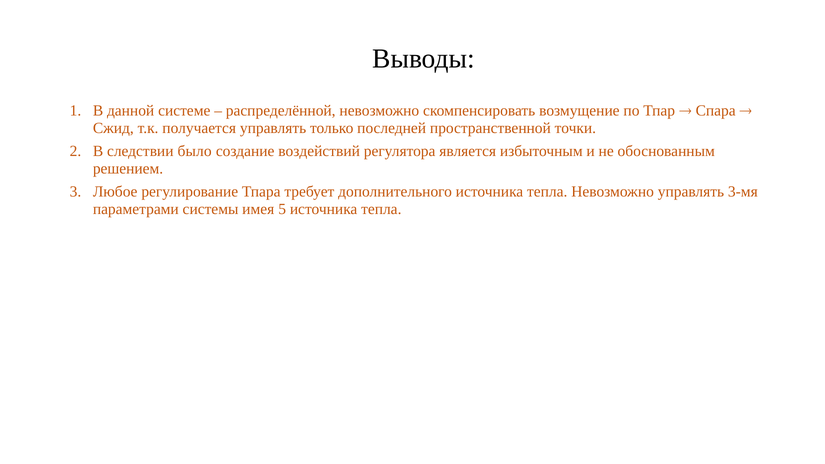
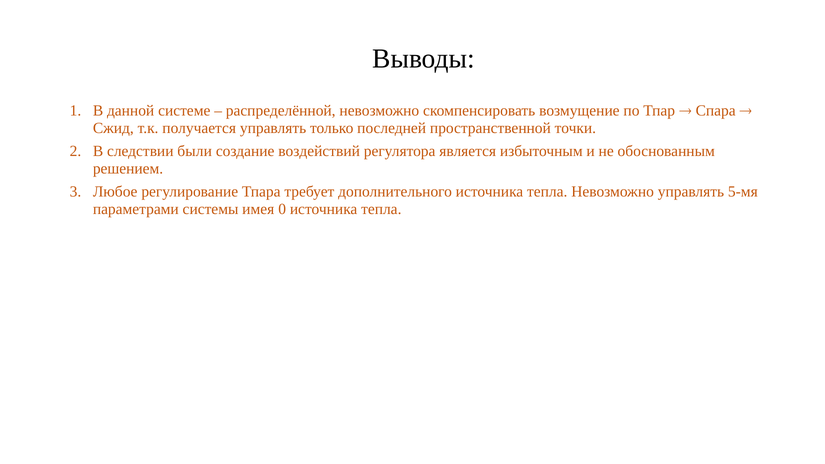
было: было -> были
3-мя: 3-мя -> 5-мя
5: 5 -> 0
